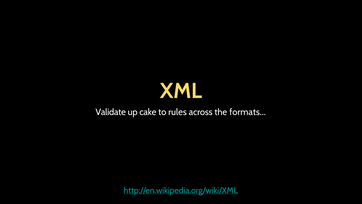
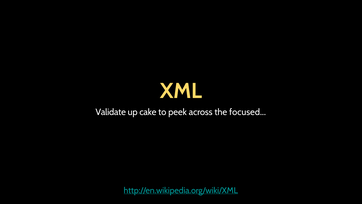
rules: rules -> peek
formats: formats -> focused
